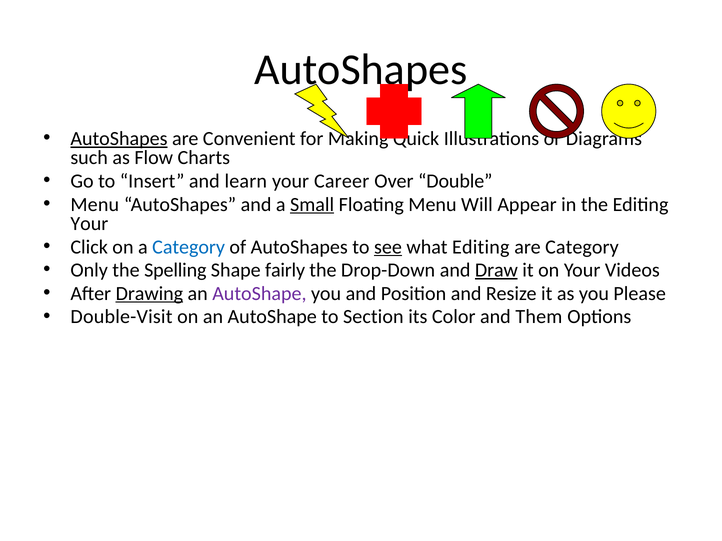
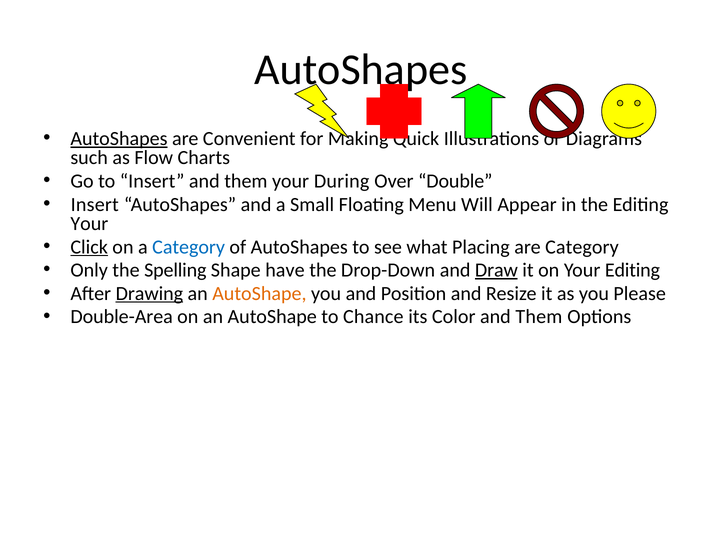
Insert and learn: learn -> them
Career: Career -> During
Menu at (95, 205): Menu -> Insert
Small underline: present -> none
Click underline: none -> present
see underline: present -> none
what Editing: Editing -> Placing
fairly: fairly -> have
Your Videos: Videos -> Editing
AutoShape at (259, 294) colour: purple -> orange
Double-Visit: Double-Visit -> Double-Area
Section: Section -> Chance
